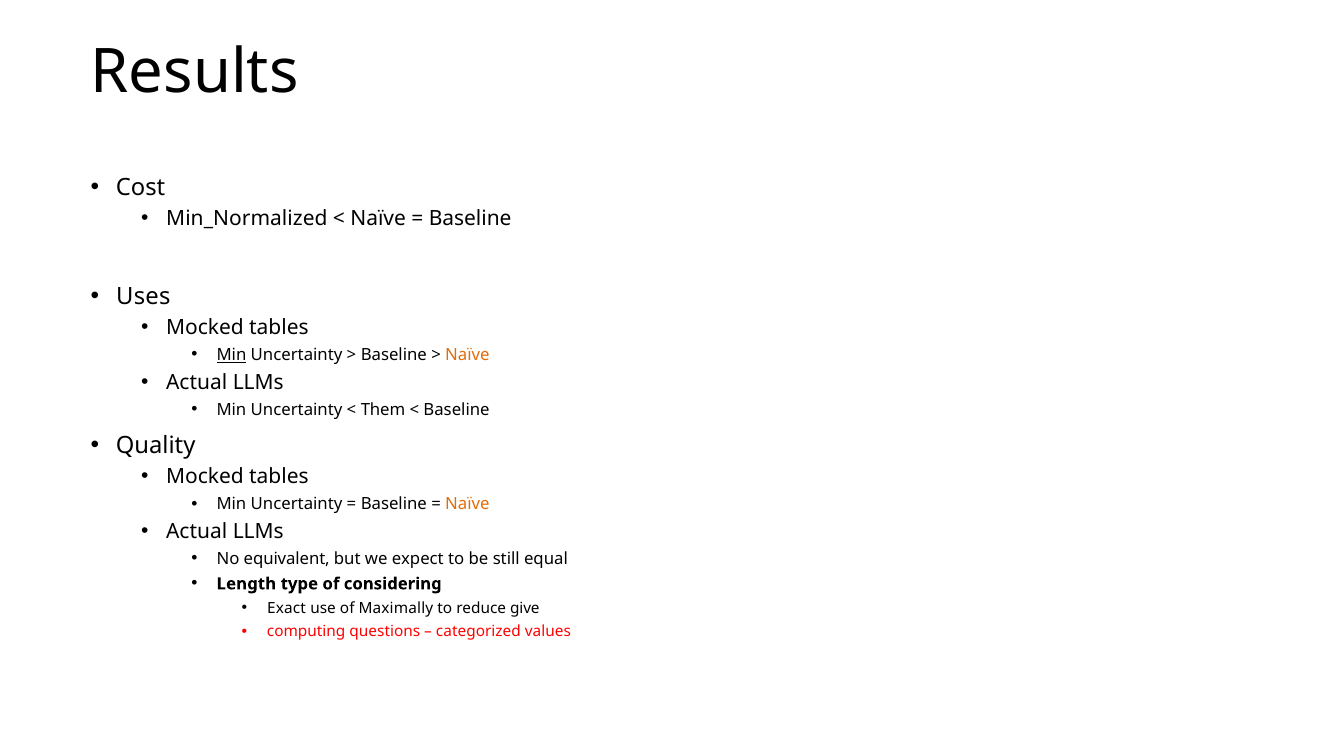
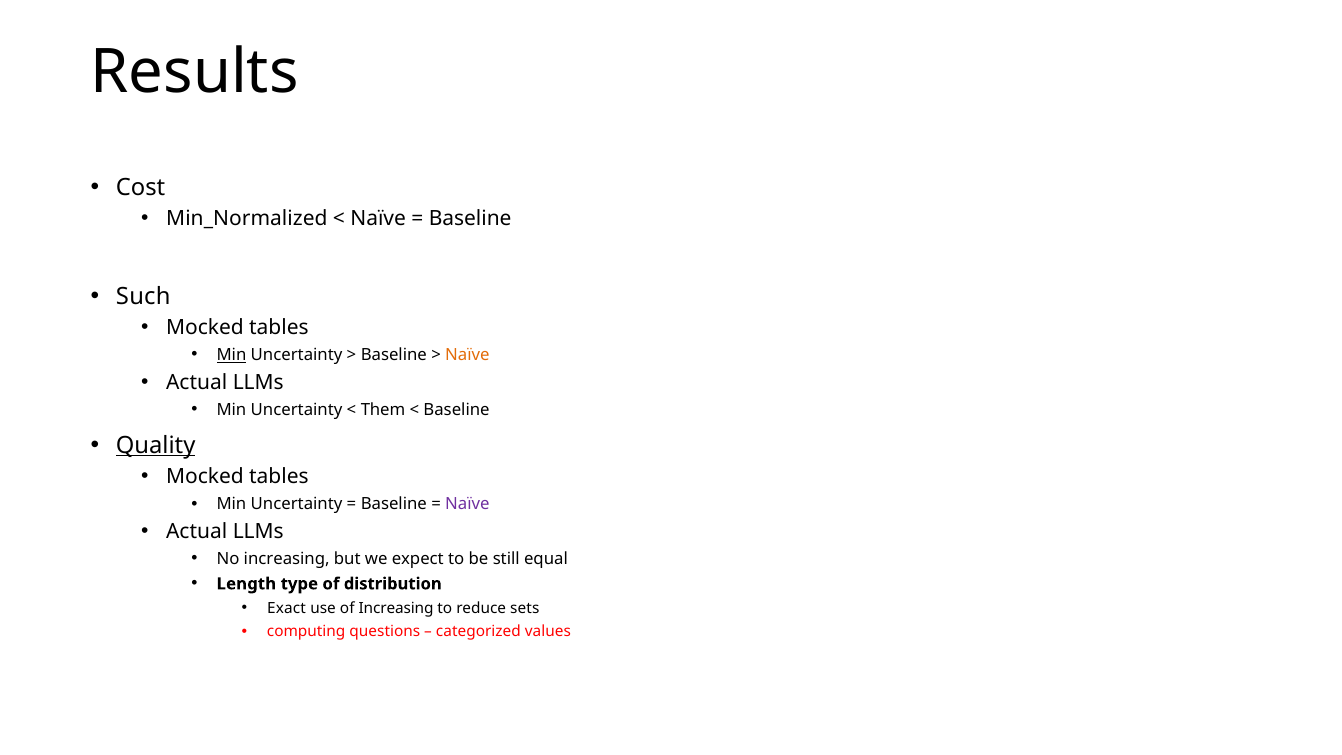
Uses: Uses -> Such
Quality underline: none -> present
Naïve at (467, 504) colour: orange -> purple
No equivalent: equivalent -> increasing
considering: considering -> distribution
of Maximally: Maximally -> Increasing
give: give -> sets
